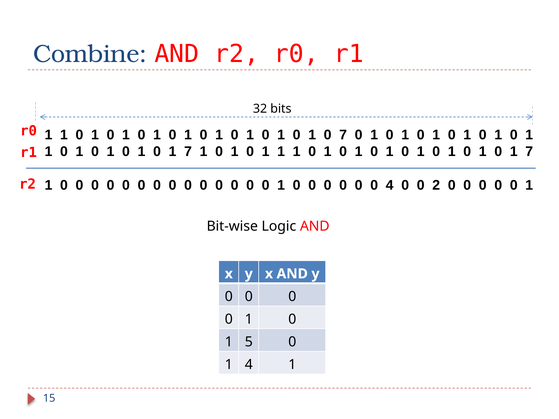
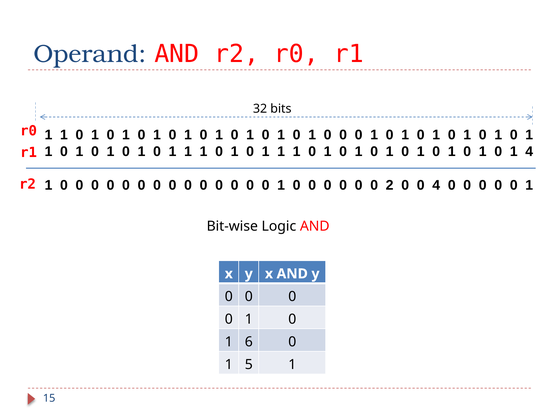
Combine: Combine -> Operand
7 at (343, 135): 7 -> 0
7 at (188, 152): 7 -> 1
7 at (529, 152): 7 -> 4
0 4: 4 -> 2
0 2: 2 -> 4
5: 5 -> 6
1 4: 4 -> 5
